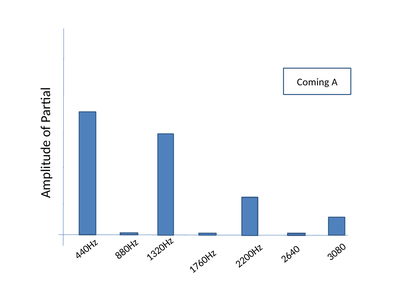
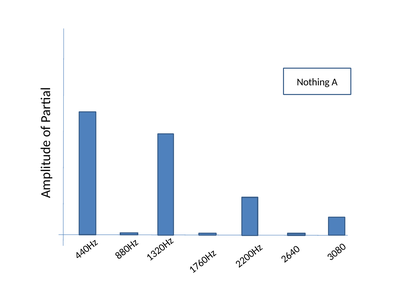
Coming: Coming -> Nothing
